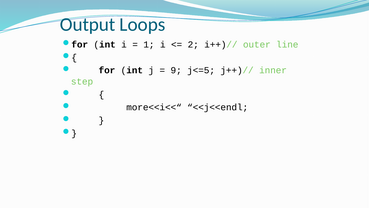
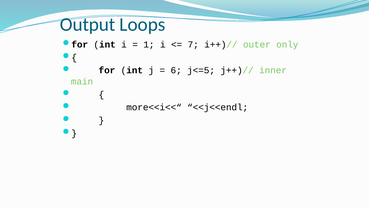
2: 2 -> 7
line: line -> only
9: 9 -> 6
step: step -> main
